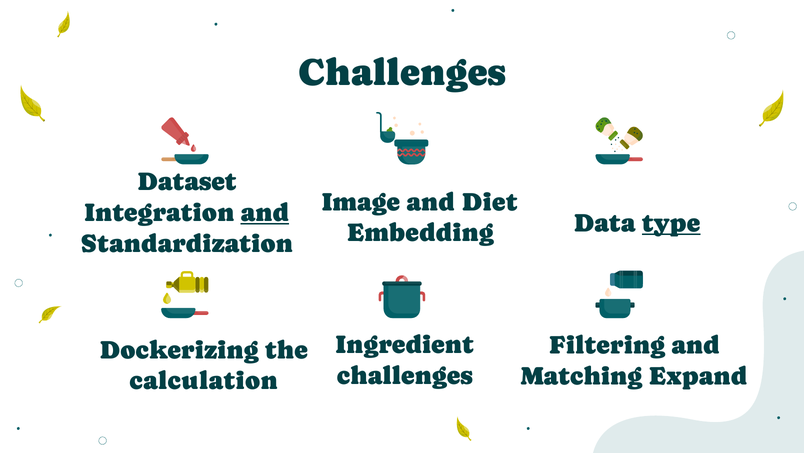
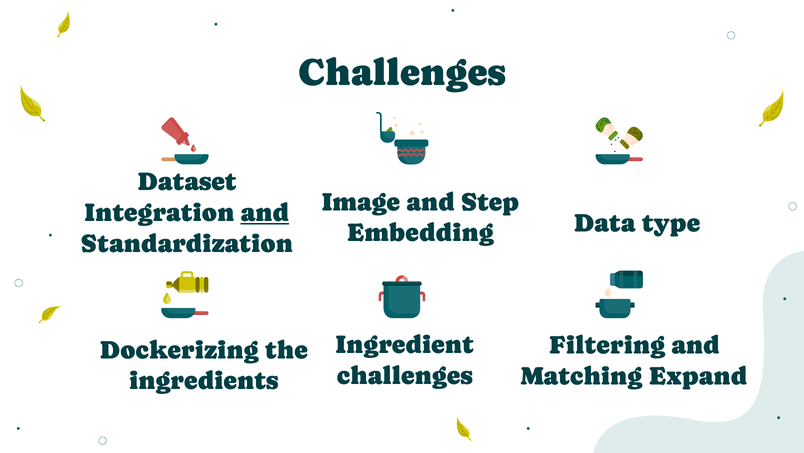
Diet: Diet -> Step
type underline: present -> none
calculation: calculation -> ingredients
